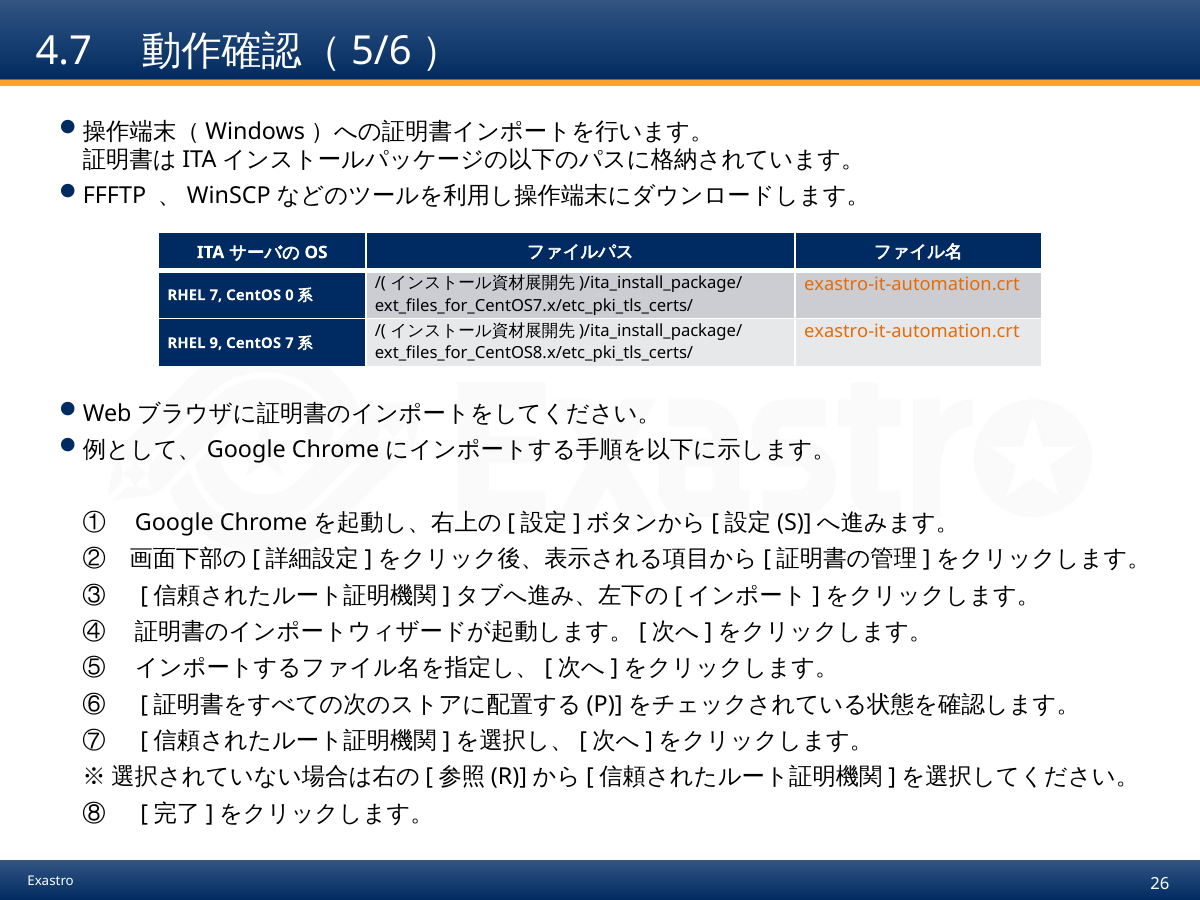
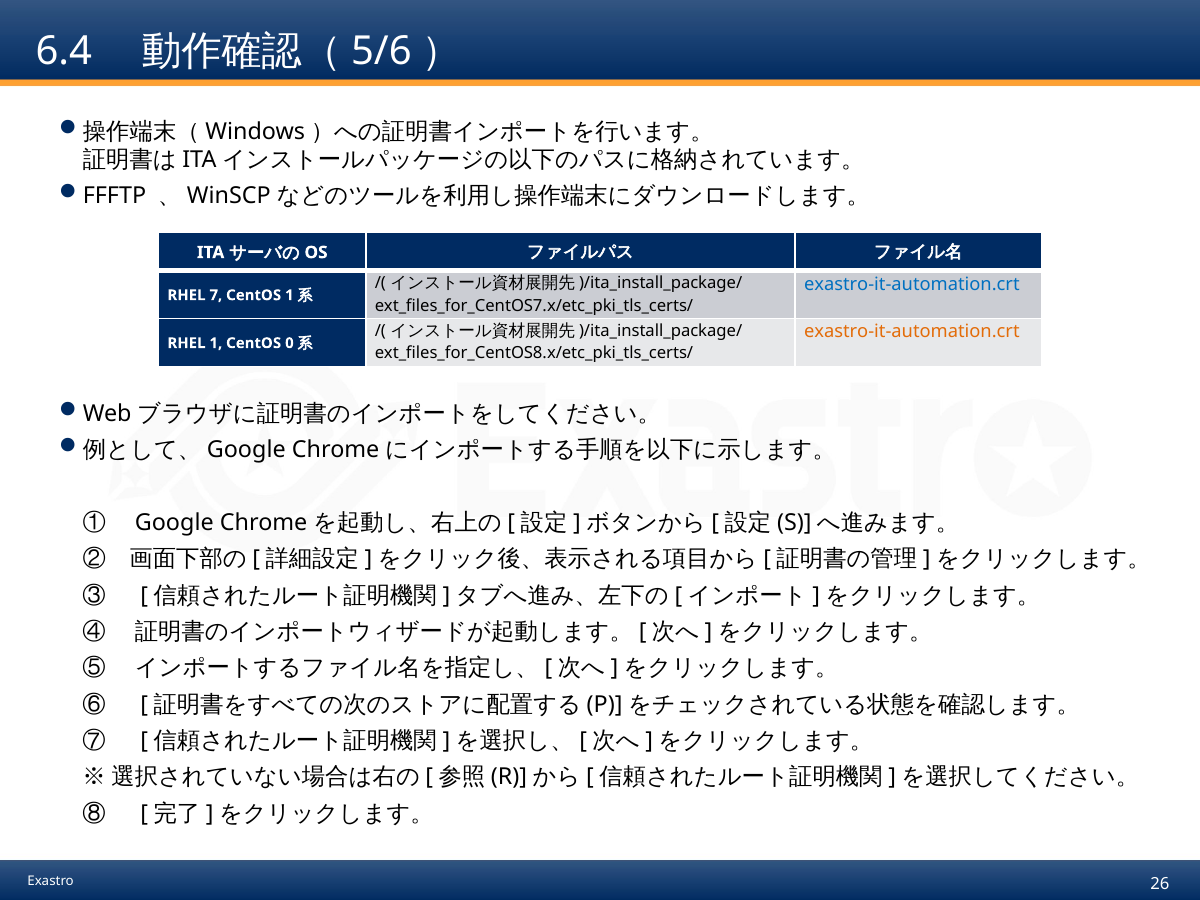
4.7: 4.7 -> 6.4
exastro-it-automation.crt at (912, 284) colour: orange -> blue
CentOS 0: 0 -> 1
RHEL 9: 9 -> 1
CentOS 7: 7 -> 0
